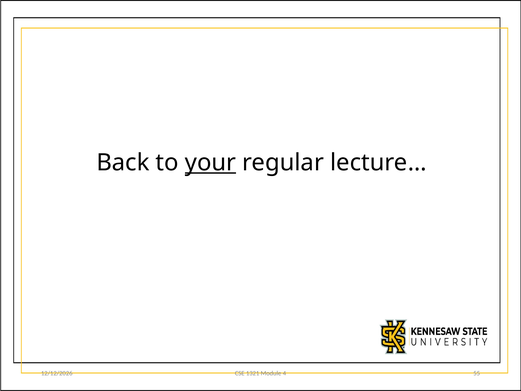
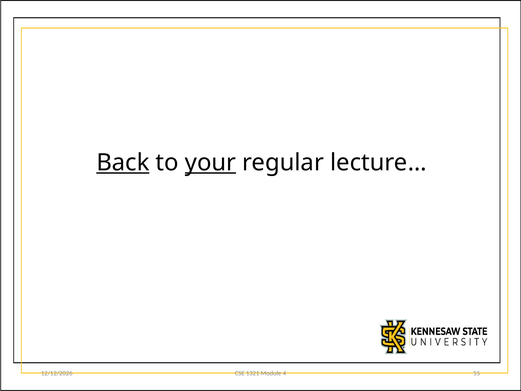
Back underline: none -> present
